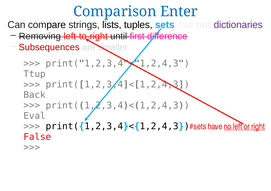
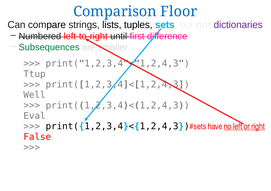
Enter: Enter -> Floor
Removing: Removing -> Numbered
Subsequences colour: red -> green
Back: Back -> Well
